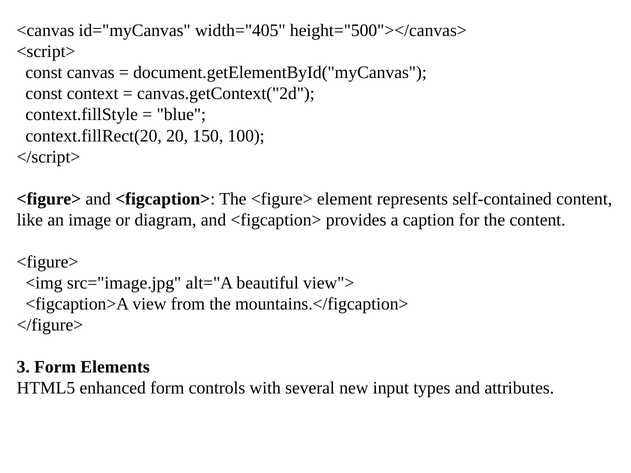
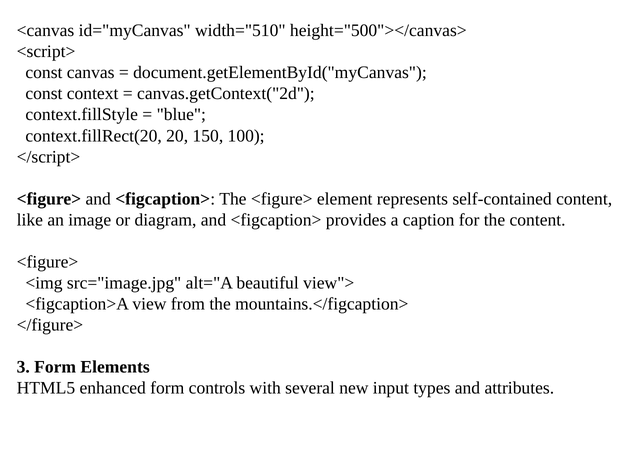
width="405: width="405 -> width="510
